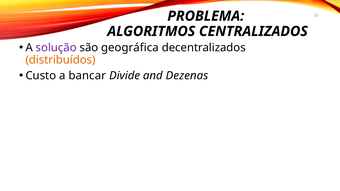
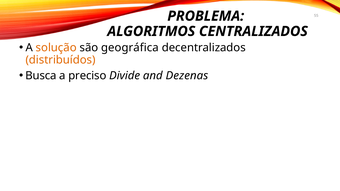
solução colour: purple -> orange
Custo: Custo -> Busca
bancar: bancar -> preciso
